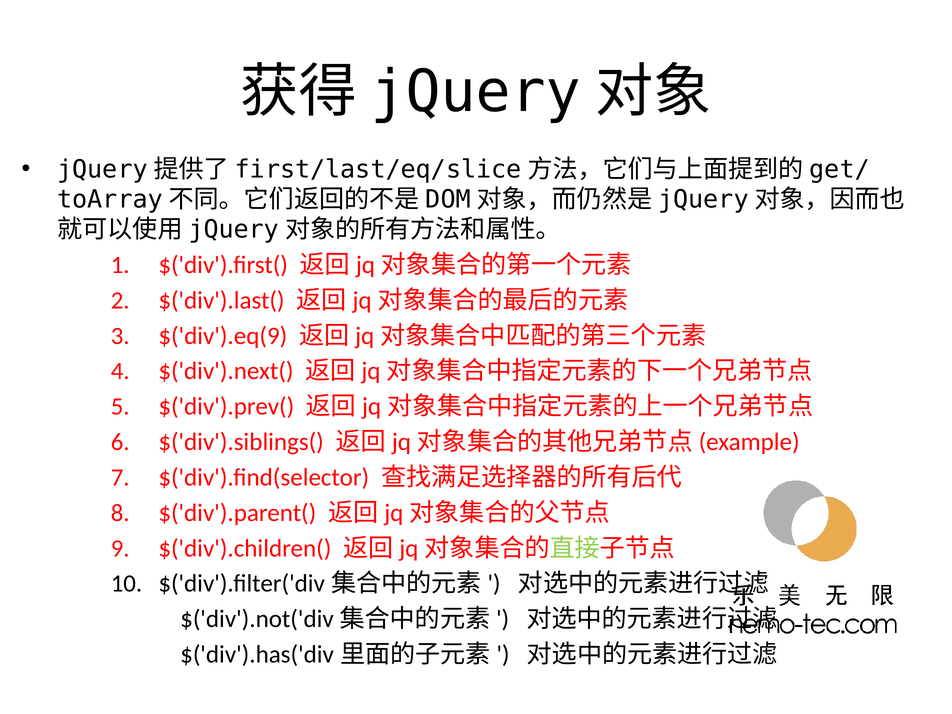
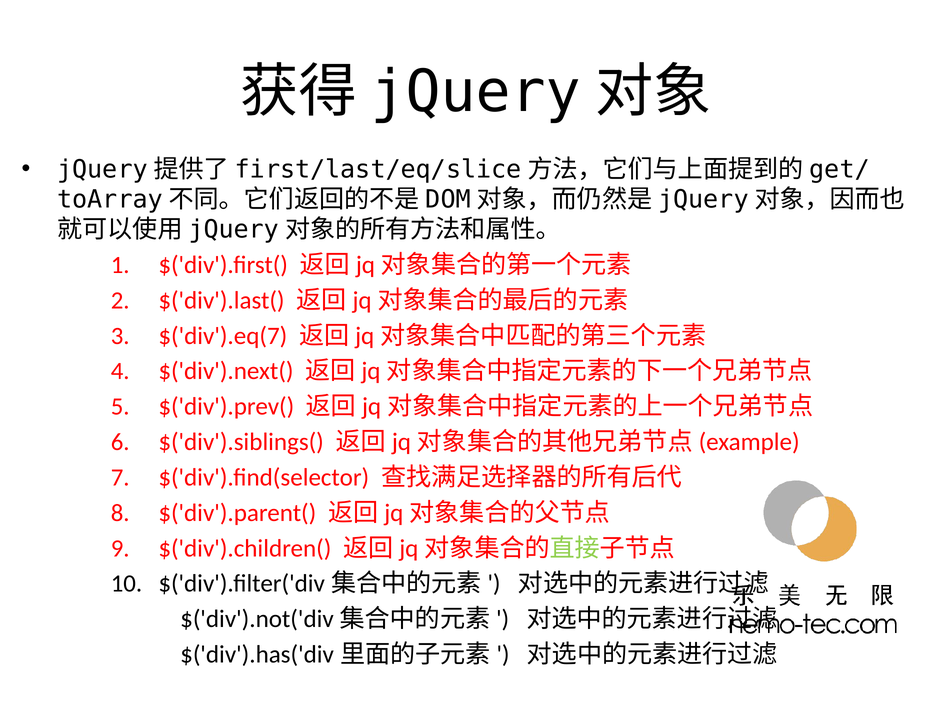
$('div').eq(9: $('div').eq(9 -> $('div').eq(7
